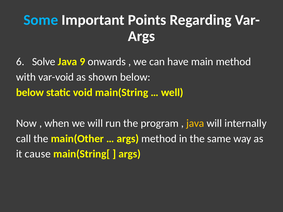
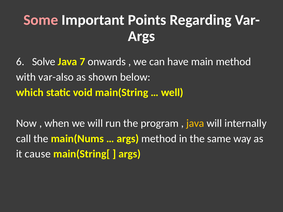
Some colour: light blue -> pink
9: 9 -> 7
var-void: var-void -> var-also
below at (30, 93): below -> which
main(Other: main(Other -> main(Nums
